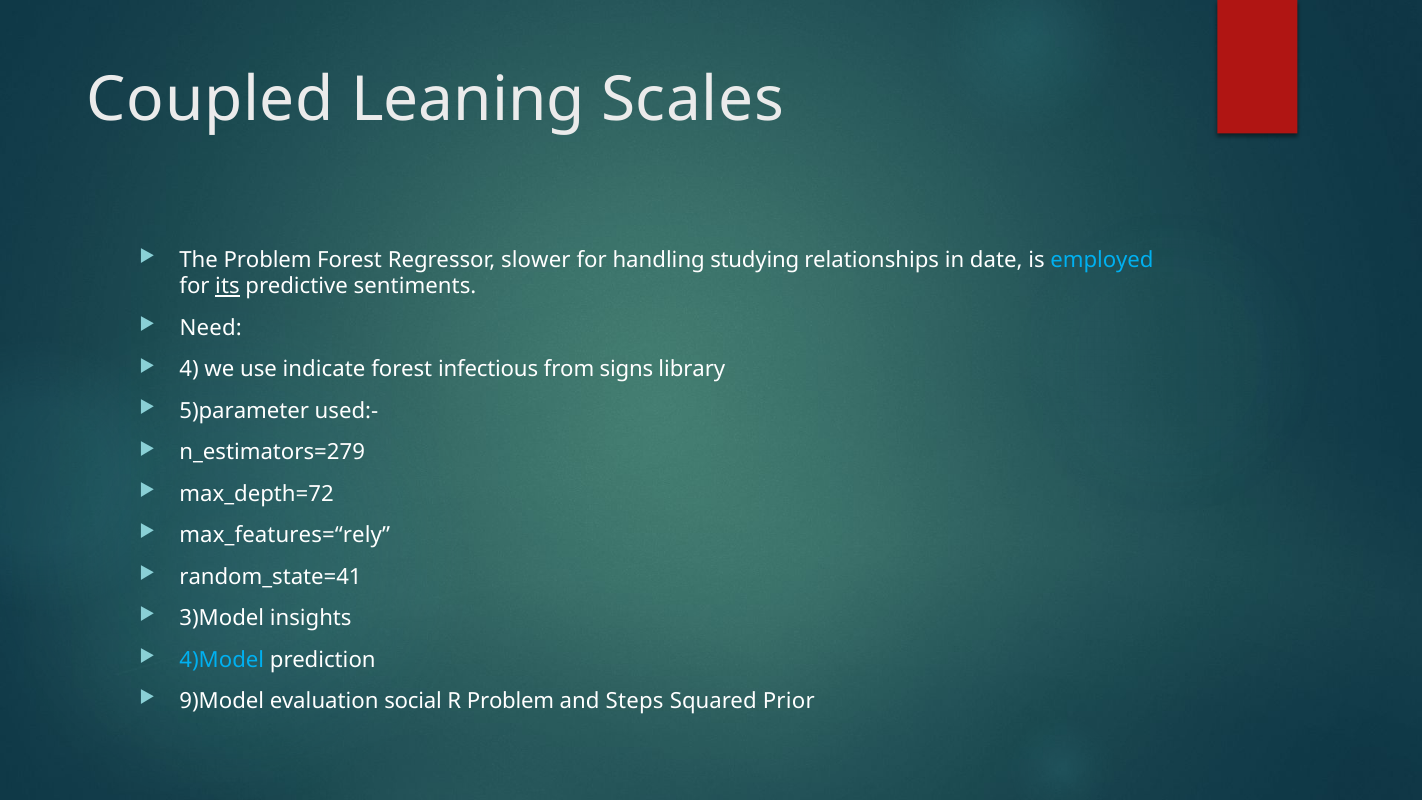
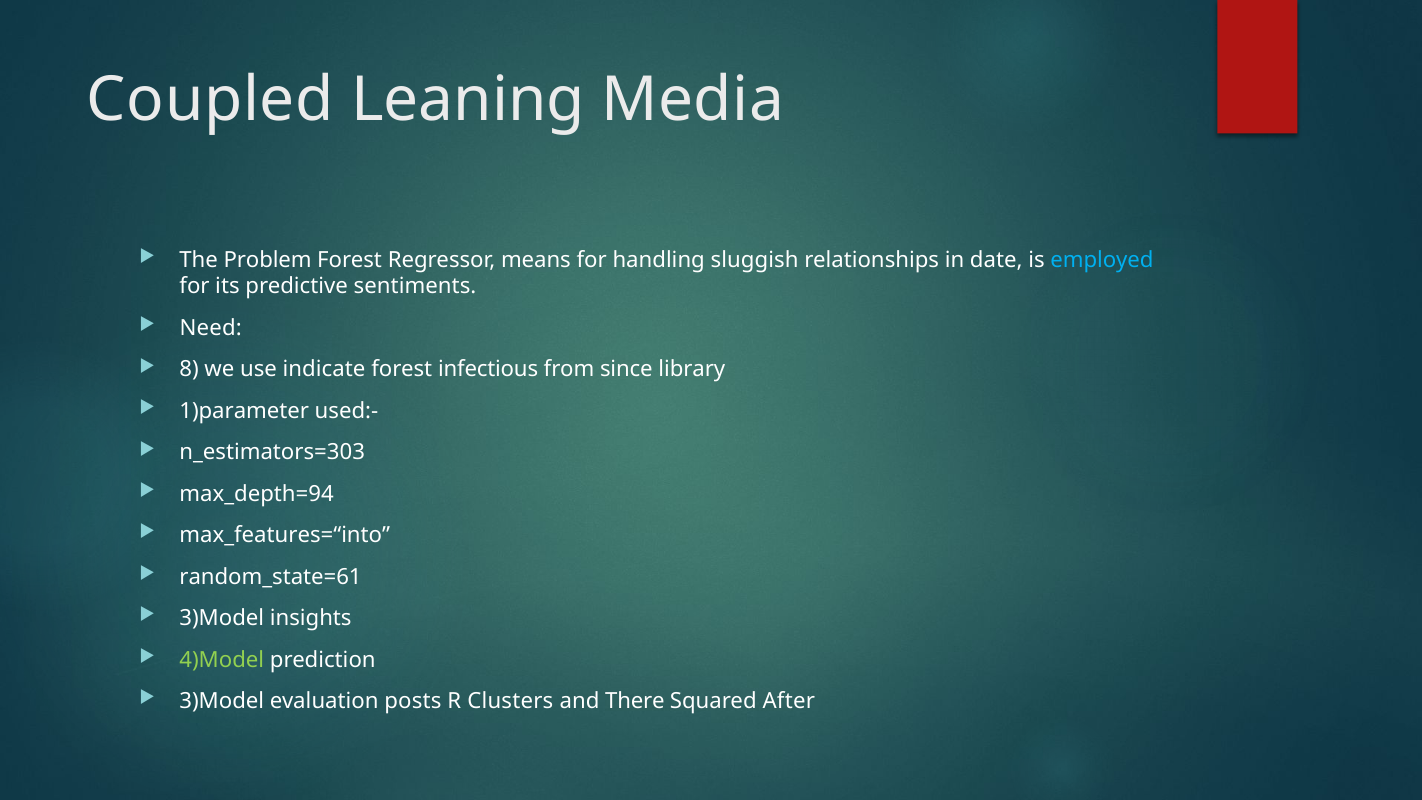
Scales: Scales -> Media
slower: slower -> means
studying: studying -> sluggish
its underline: present -> none
4: 4 -> 8
signs: signs -> since
5)parameter: 5)parameter -> 1)parameter
n_estimators=279: n_estimators=279 -> n_estimators=303
max_depth=72: max_depth=72 -> max_depth=94
max_features=“rely: max_features=“rely -> max_features=“into
random_state=41: random_state=41 -> random_state=61
4)Model colour: light blue -> light green
9)Model at (222, 701): 9)Model -> 3)Model
social: social -> posts
R Problem: Problem -> Clusters
Steps: Steps -> There
Prior: Prior -> After
